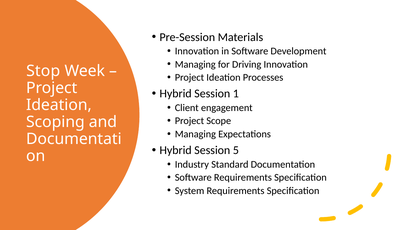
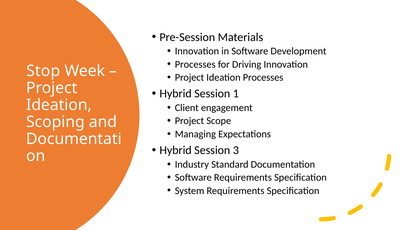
Managing at (195, 64): Managing -> Processes
5: 5 -> 3
